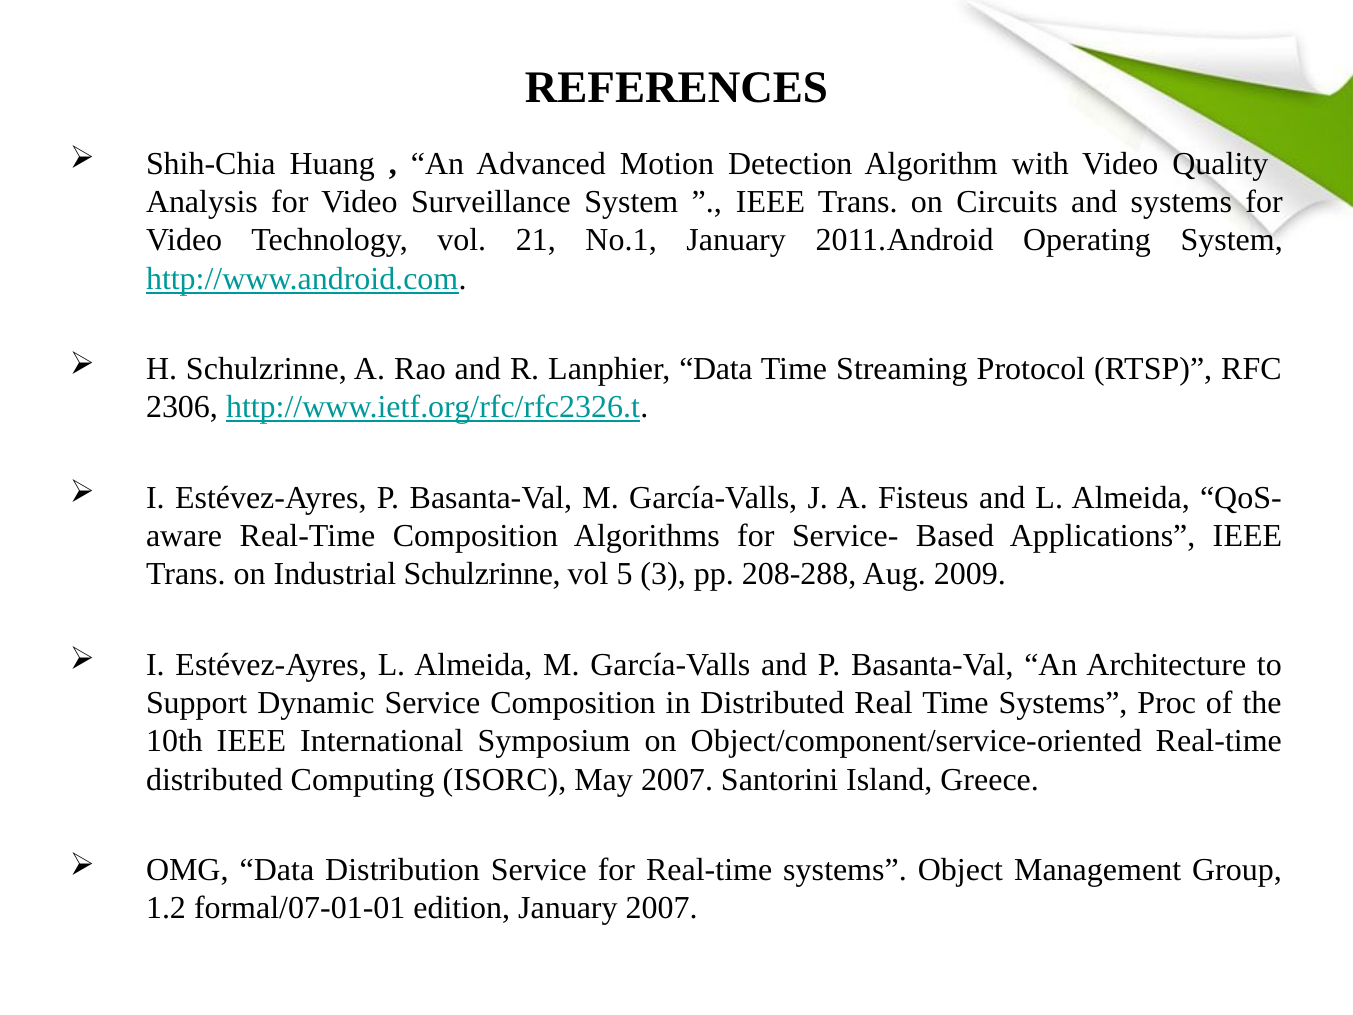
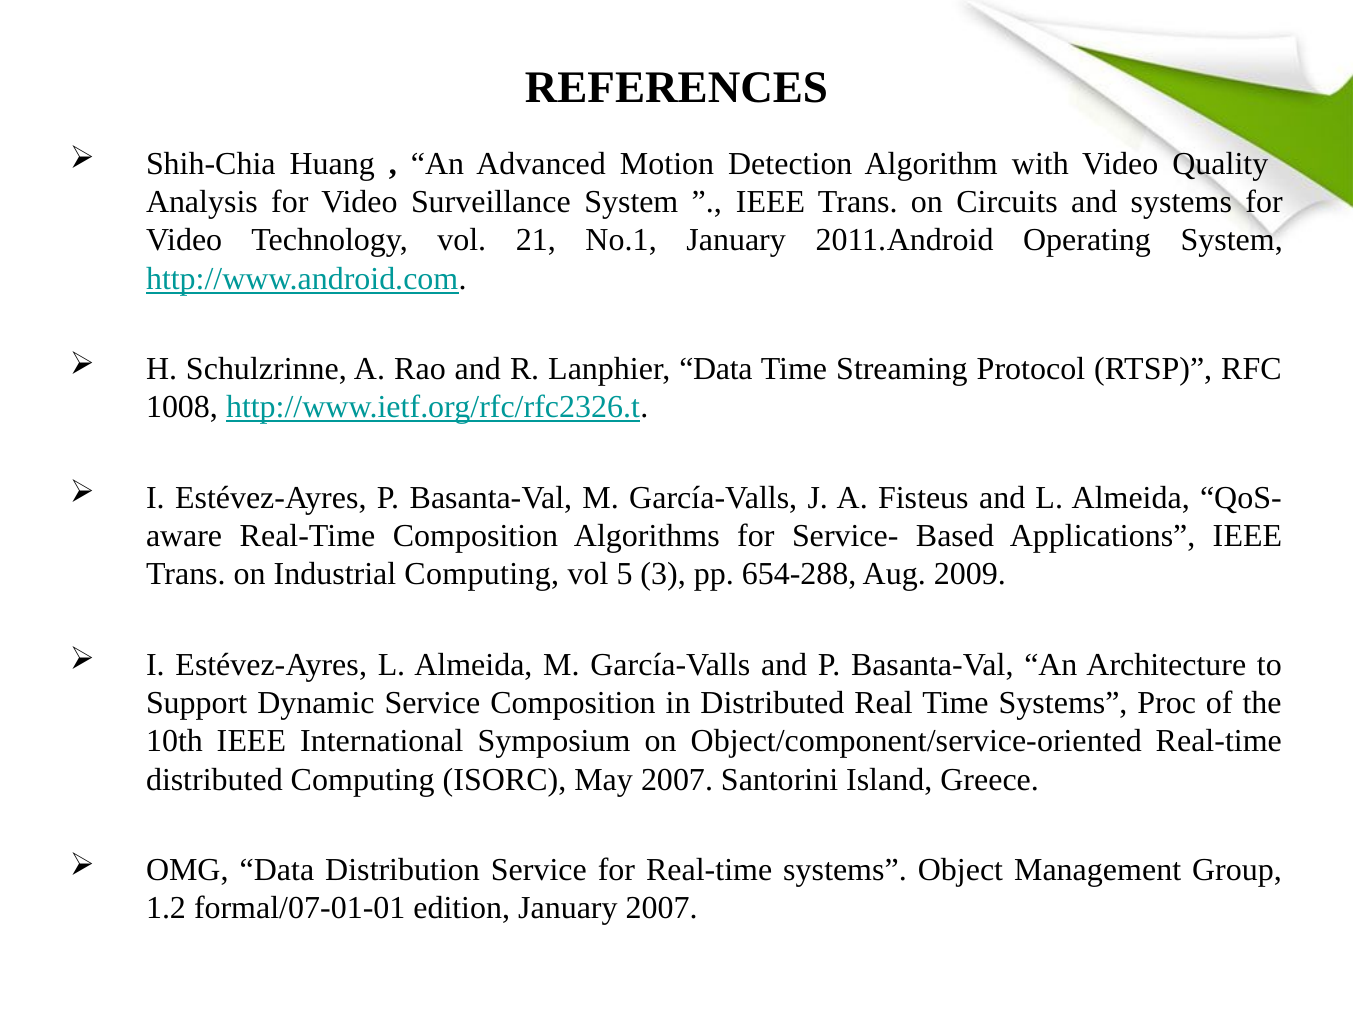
2306: 2306 -> 1008
Industrial Schulzrinne: Schulzrinne -> Computing
208-288: 208-288 -> 654-288
